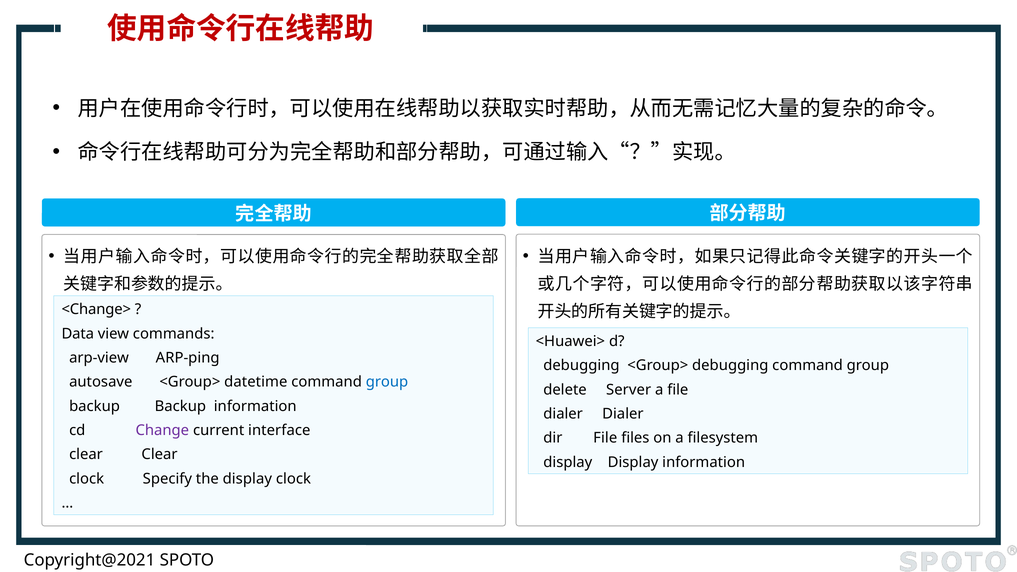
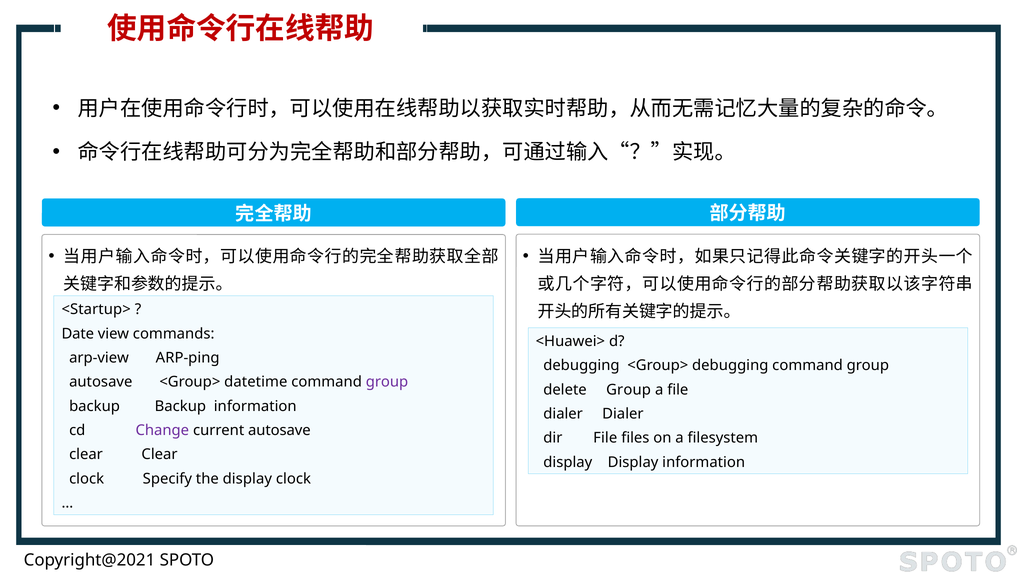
<Change>: <Change> -> <Startup>
Data: Data -> Date
group at (387, 382) colour: blue -> purple
delete Server: Server -> Group
current interface: interface -> autosave
